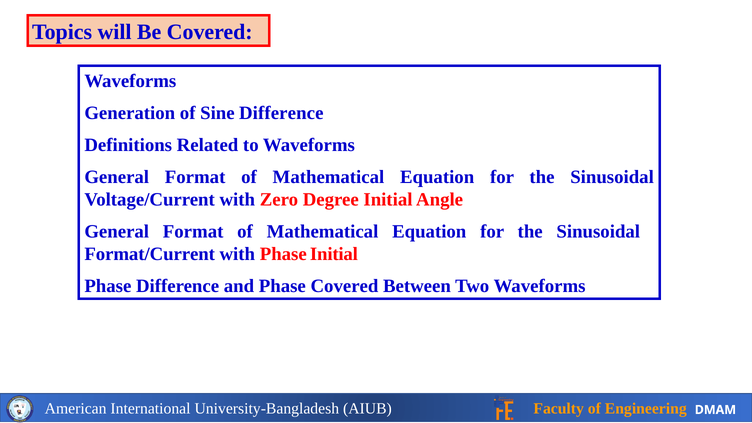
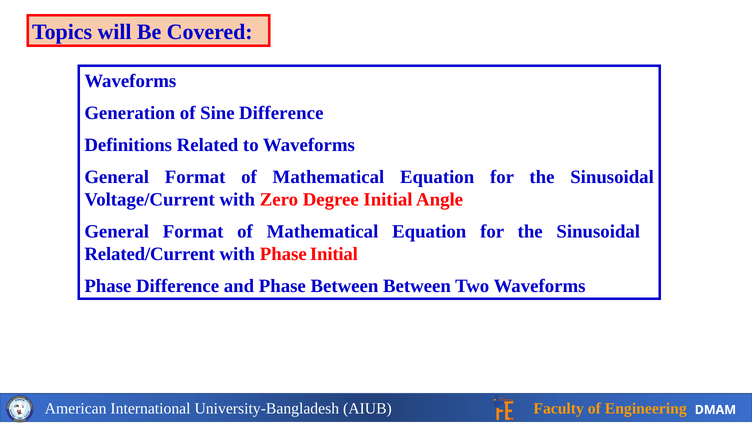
Format/Current: Format/Current -> Related/Current
Phase Covered: Covered -> Between
